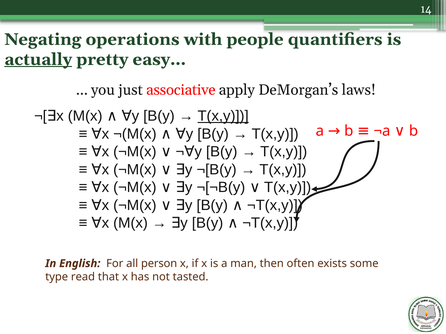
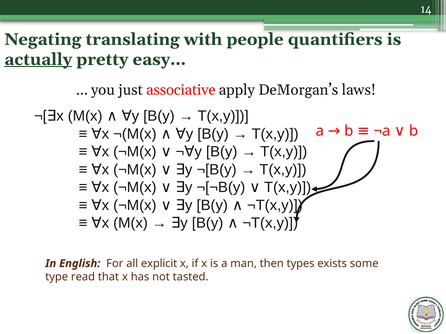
operations: operations -> translating
T(x,y at (223, 116) underline: present -> none
person: person -> explicit
often: often -> types
